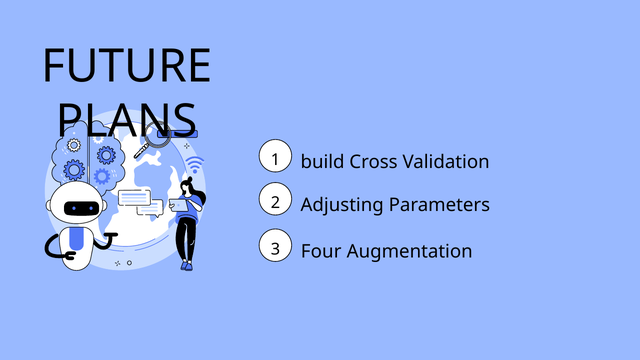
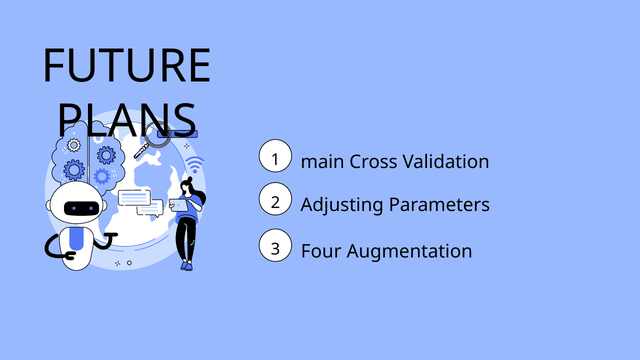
build: build -> main
